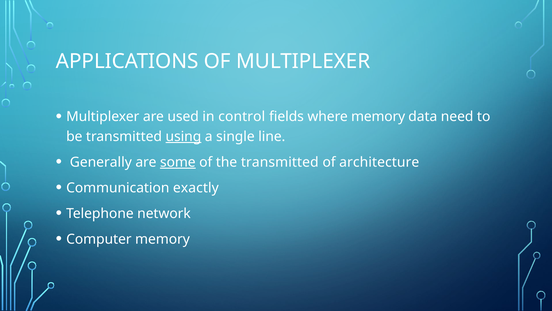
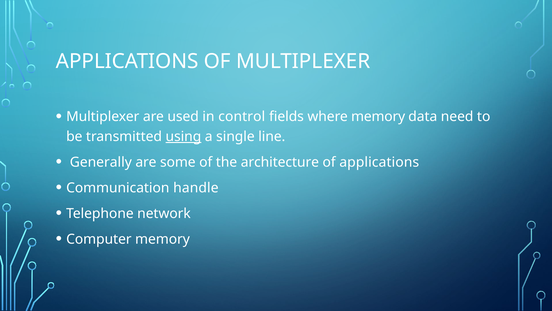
some underline: present -> none
the transmitted: transmitted -> architecture
of architecture: architecture -> applications
exactly: exactly -> handle
